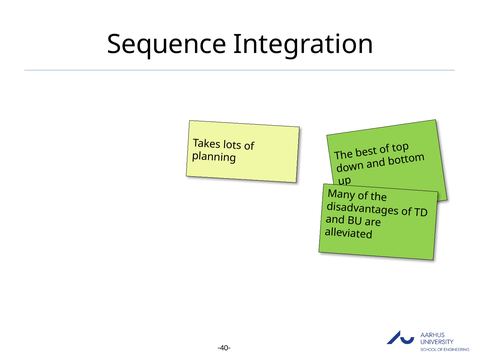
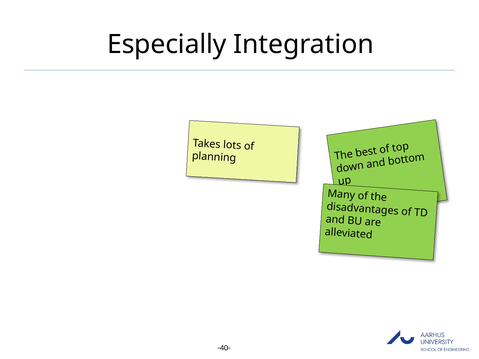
Sequence: Sequence -> Especially
